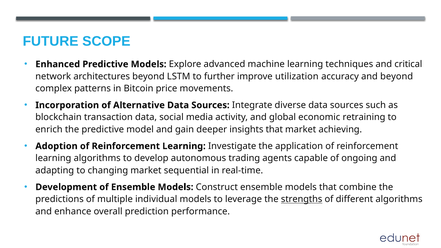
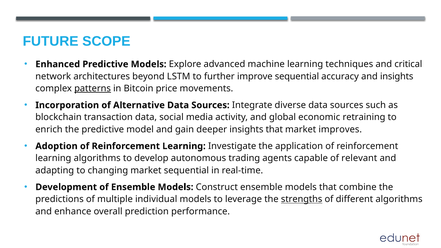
improve utilization: utilization -> sequential
and beyond: beyond -> insights
patterns underline: none -> present
achieving: achieving -> improves
ongoing: ongoing -> relevant
